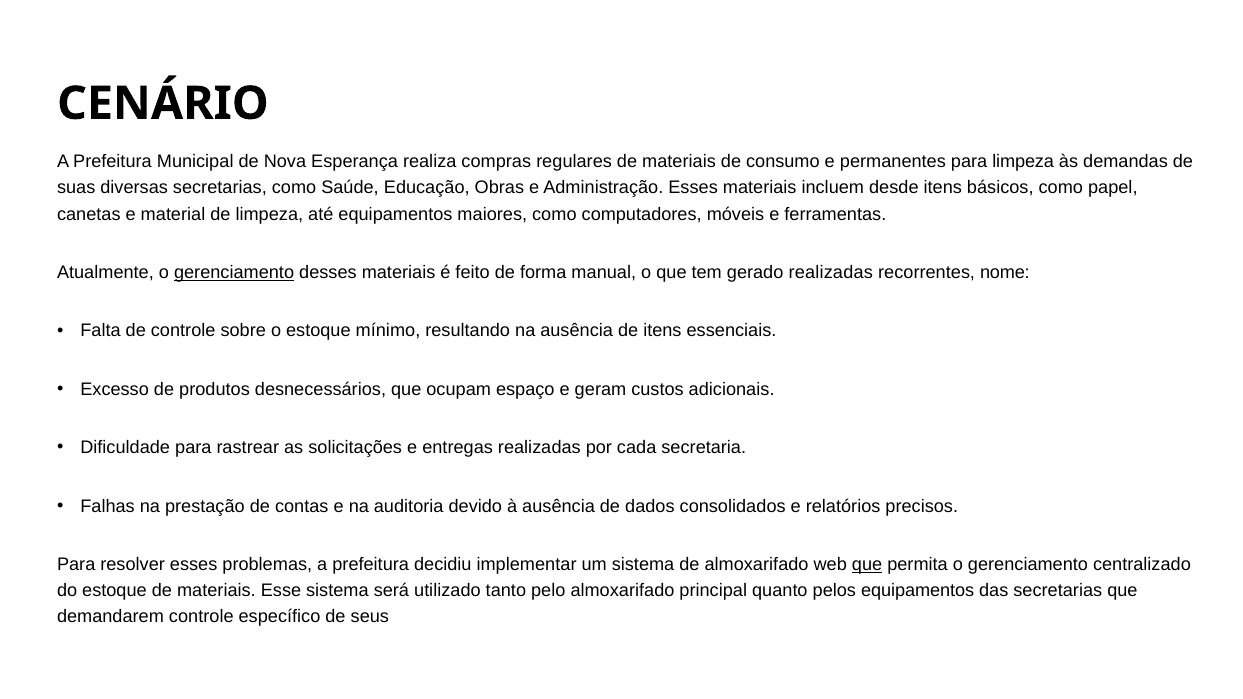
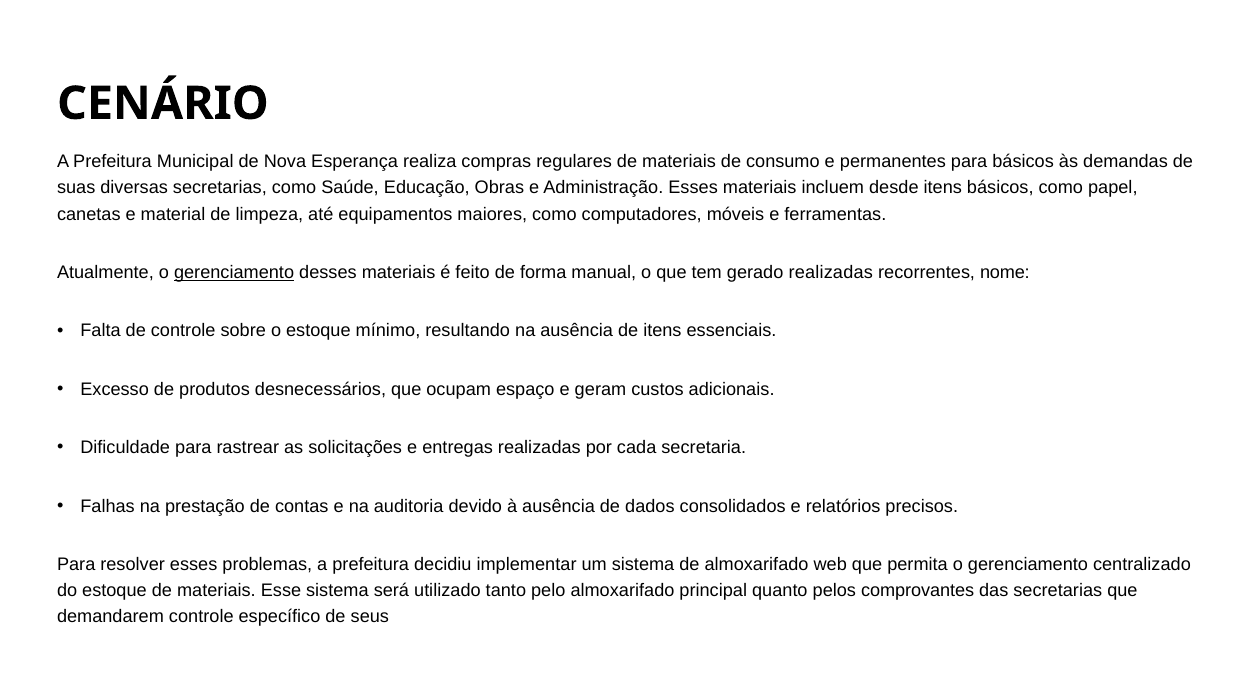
para limpeza: limpeza -> básicos
que at (867, 565) underline: present -> none
pelos equipamentos: equipamentos -> comprovantes
